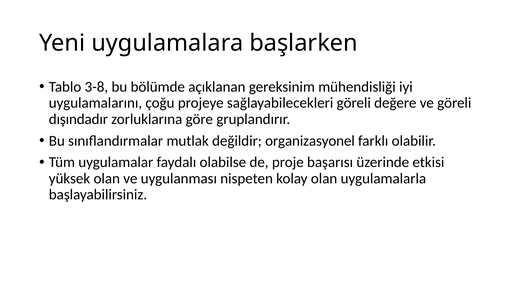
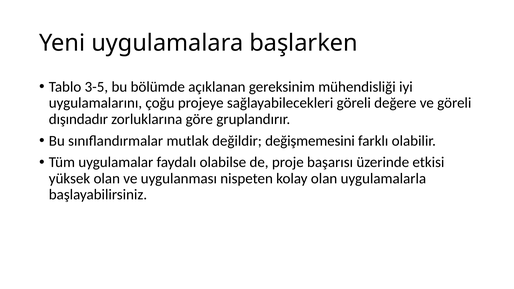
3-8: 3-8 -> 3-5
organizasyonel: organizasyonel -> değişmemesini
